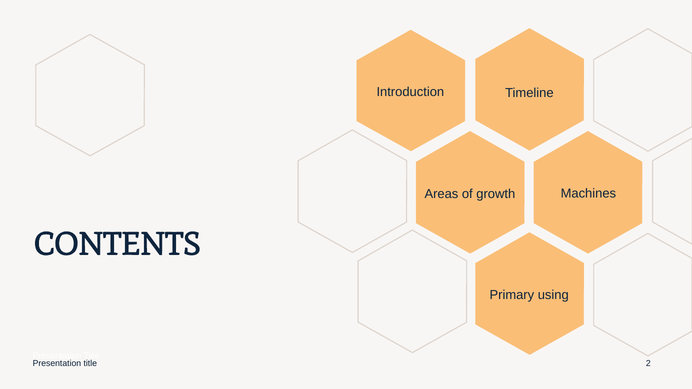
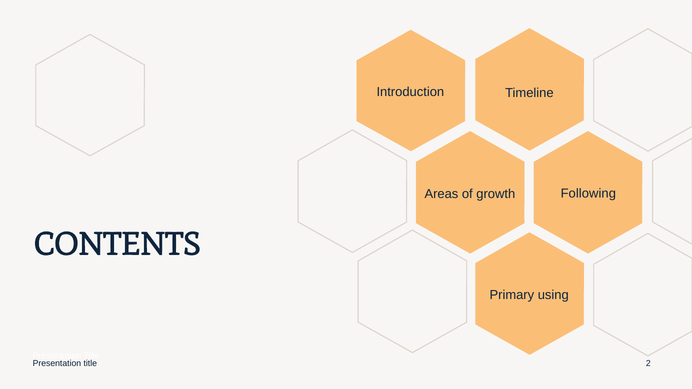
Machines: Machines -> Following
